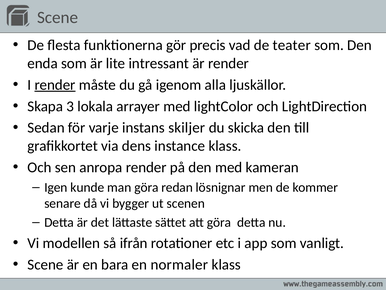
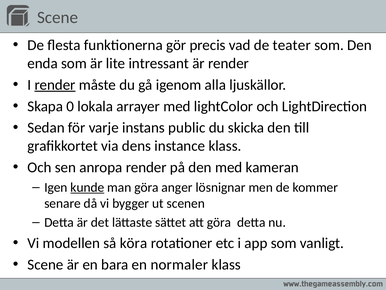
3: 3 -> 0
skiljer: skiljer -> public
kunde underline: none -> present
redan: redan -> anger
ifrån: ifrån -> köra
